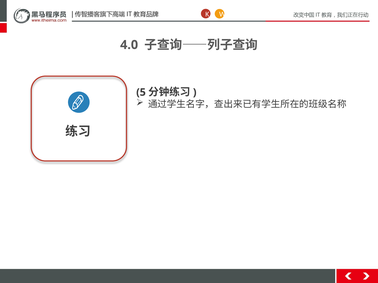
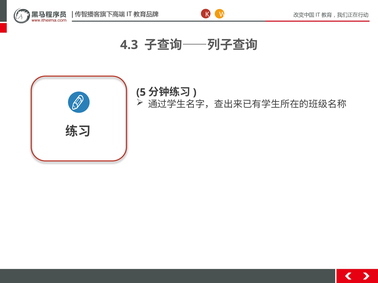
4.0: 4.0 -> 4.3
